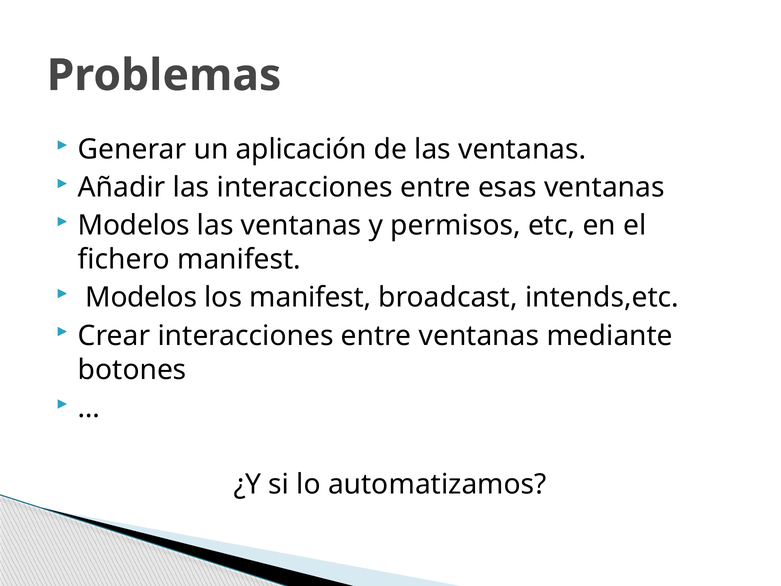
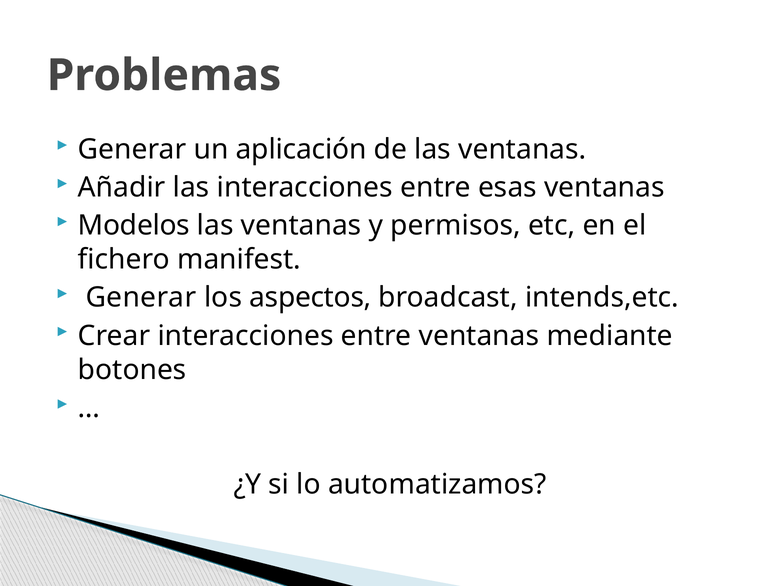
Modelos at (141, 298): Modelos -> Generar
los manifest: manifest -> aspectos
